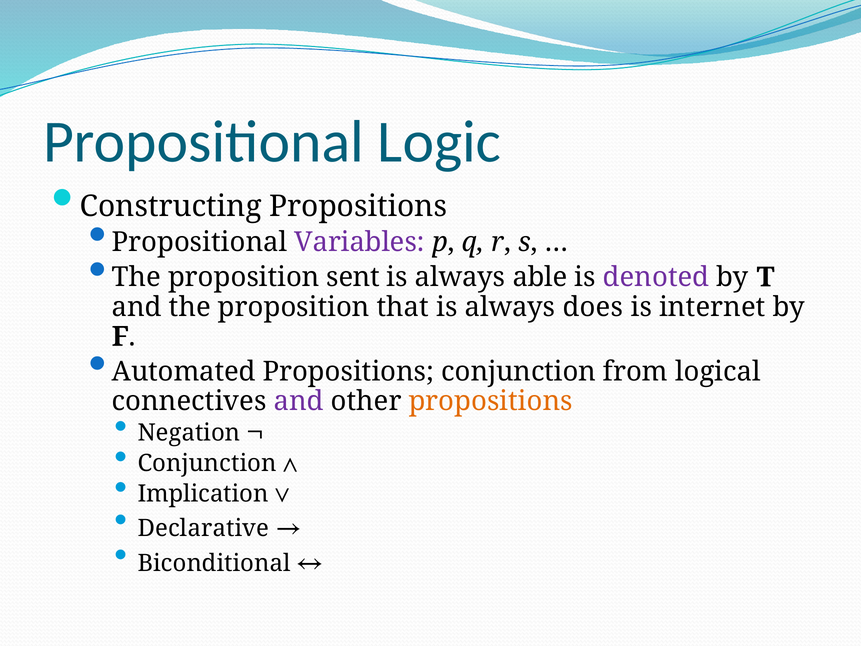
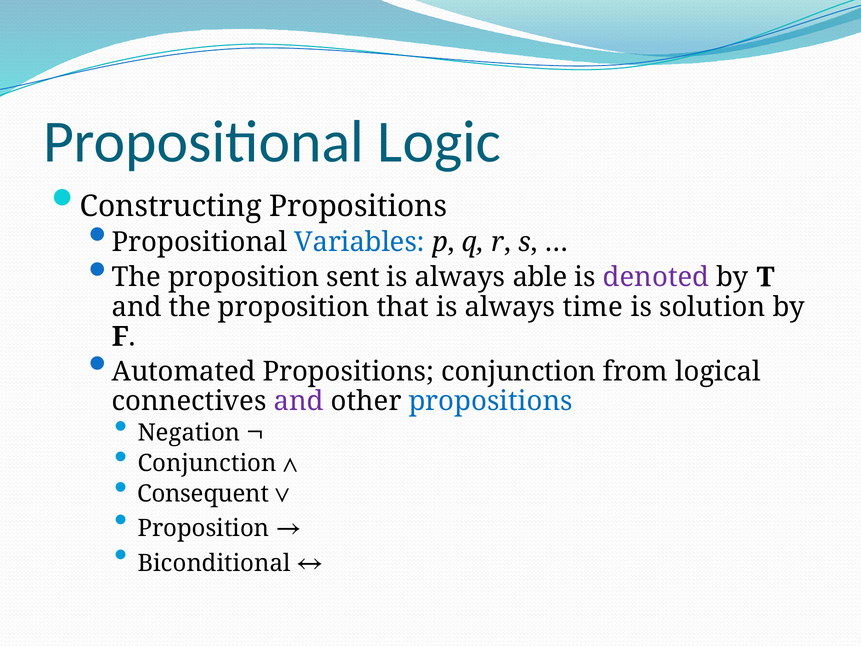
Variables colour: purple -> blue
does: does -> time
internet: internet -> solution
propositions at (491, 401) colour: orange -> blue
Implication: Implication -> Consequent
Declarative at (203, 528): Declarative -> Proposition
